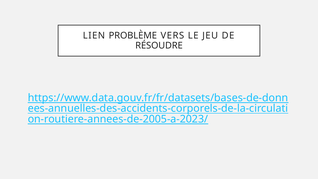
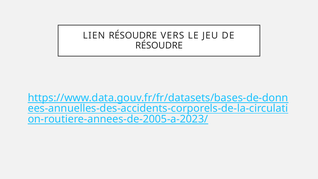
LIEN PROBLÈME: PROBLÈME -> RÉSOUDRE
